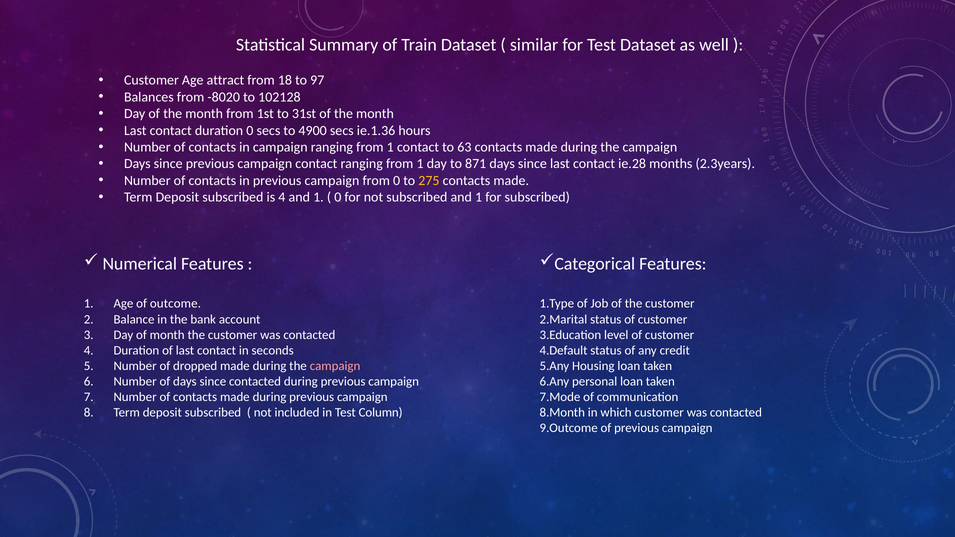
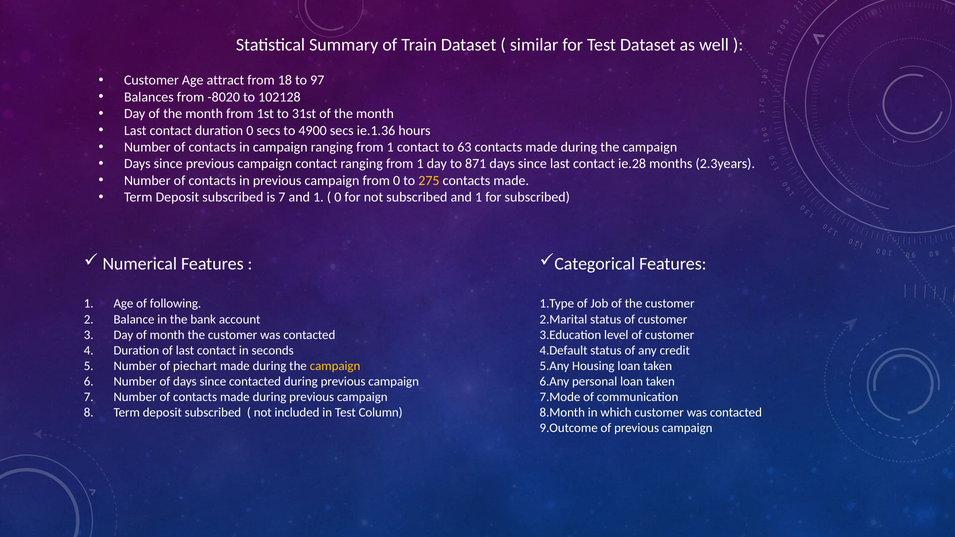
is 4: 4 -> 7
outcome: outcome -> following
dropped: dropped -> piechart
campaign at (335, 366) colour: pink -> yellow
